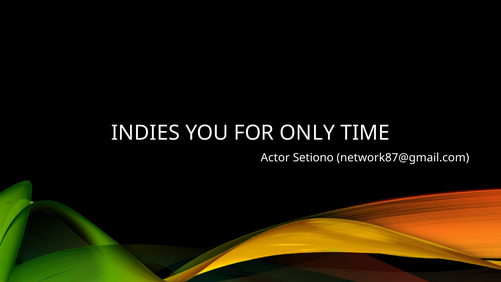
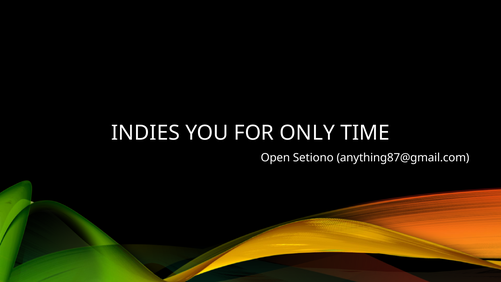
Actor: Actor -> Open
network87@gmail.com: network87@gmail.com -> anything87@gmail.com
